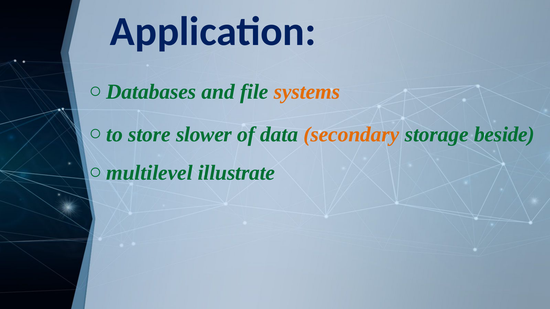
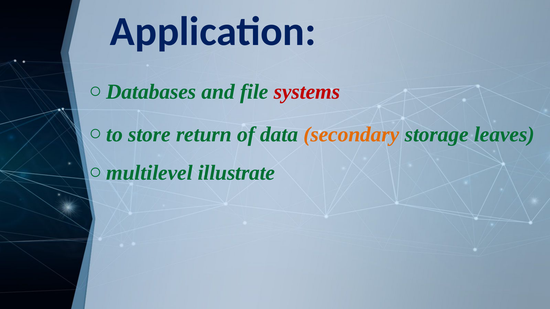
systems colour: orange -> red
slower: slower -> return
beside: beside -> leaves
